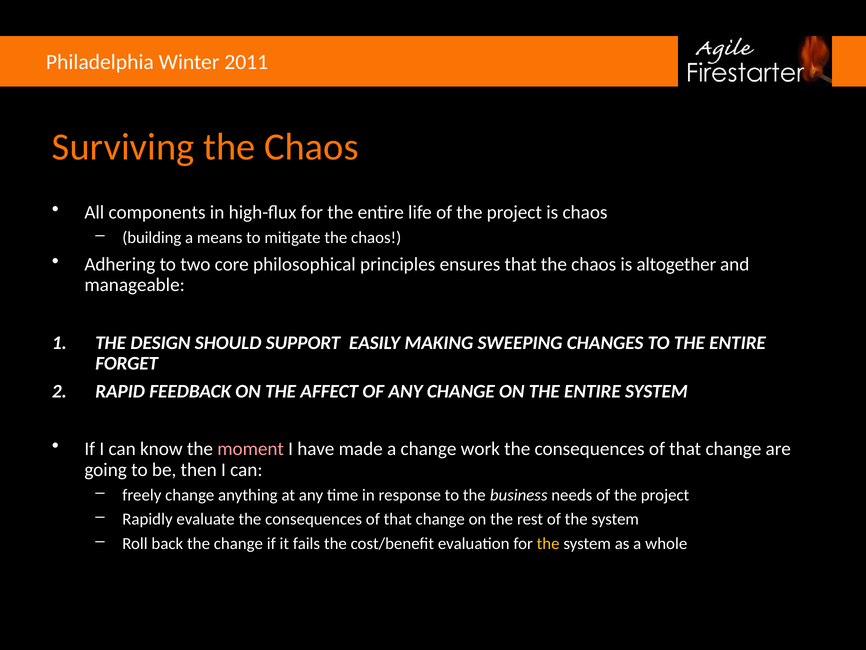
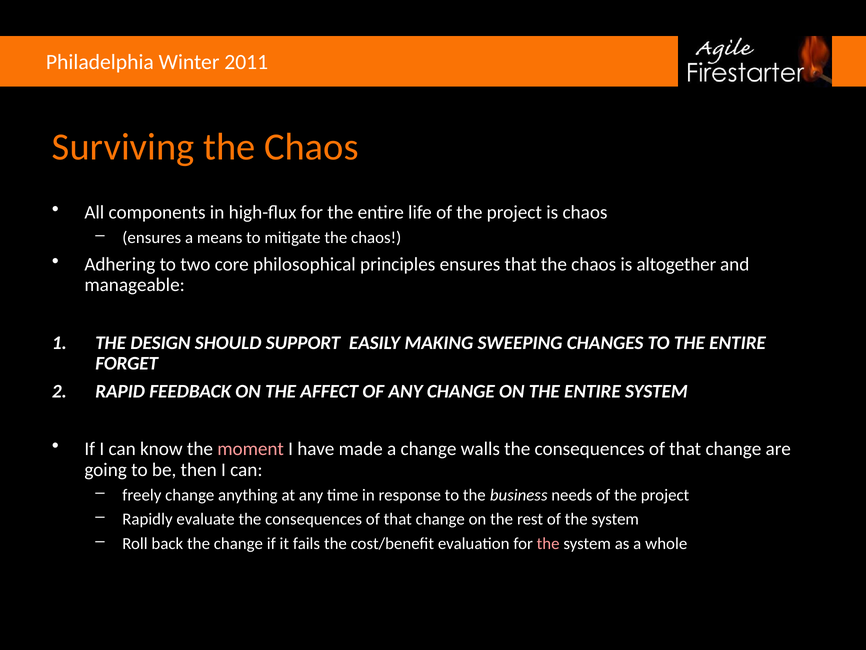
building at (152, 237): building -> ensures
work: work -> walls
the at (548, 543) colour: yellow -> pink
